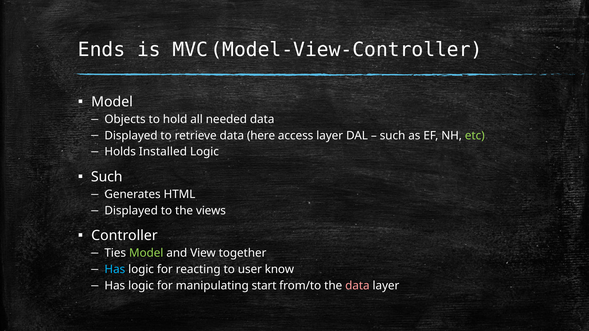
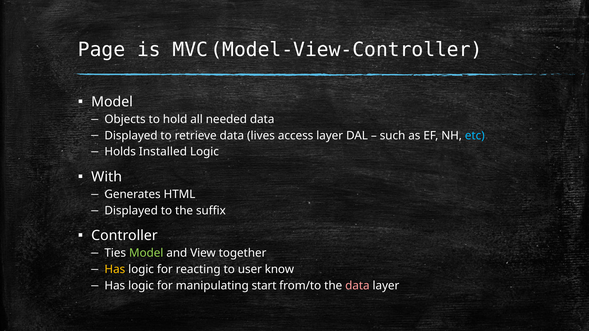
Ends: Ends -> Page
here: here -> lives
etc colour: light green -> light blue
Such at (107, 177): Such -> With
views: views -> suffix
Has at (115, 270) colour: light blue -> yellow
